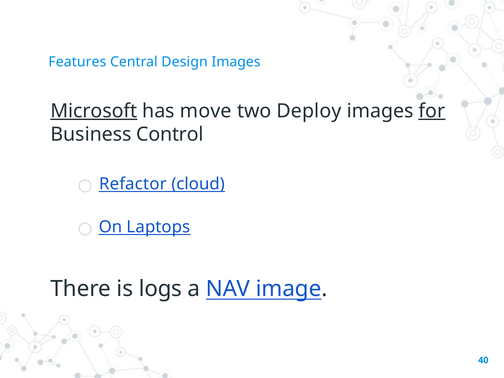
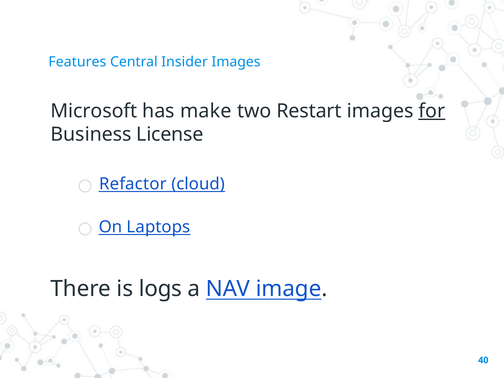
Design: Design -> Insider
Microsoft underline: present -> none
move: move -> make
Deploy: Deploy -> Restart
Control: Control -> License
